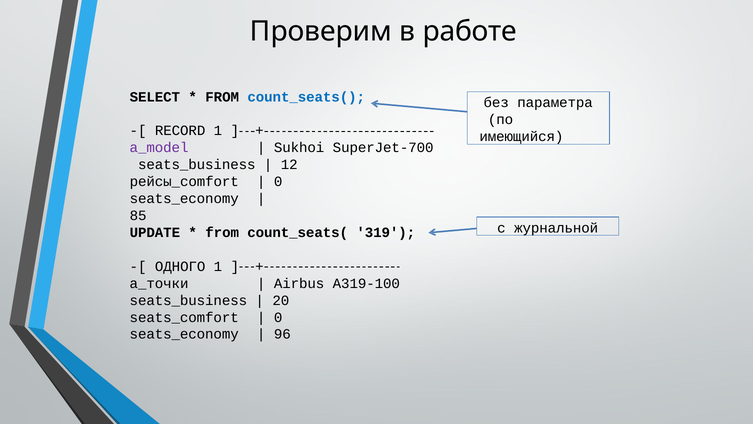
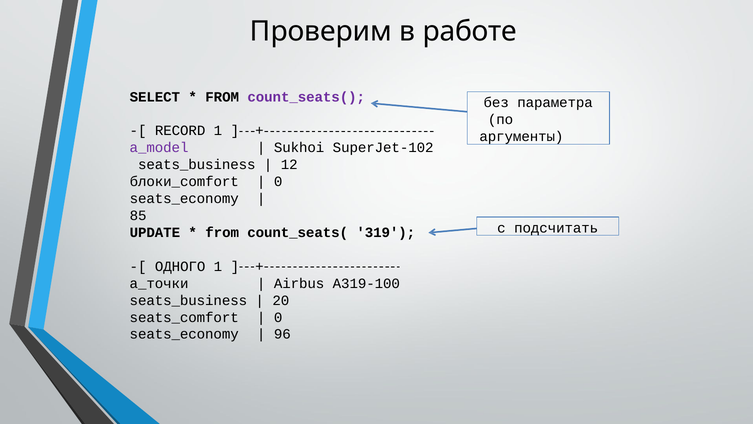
count_seats( at (306, 97) colour: blue -> purple
имеющийся: имеющийся -> аргументы
SuperJet-700: SuperJet-700 -> SuperJet-102
рейсы_comfort: рейсы_comfort -> блоки_comfort
журнальной: журнальной -> подсчитать
